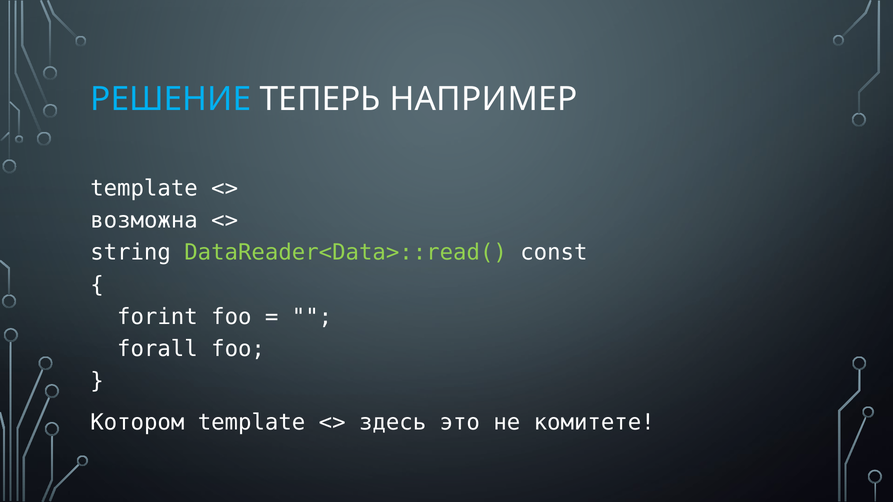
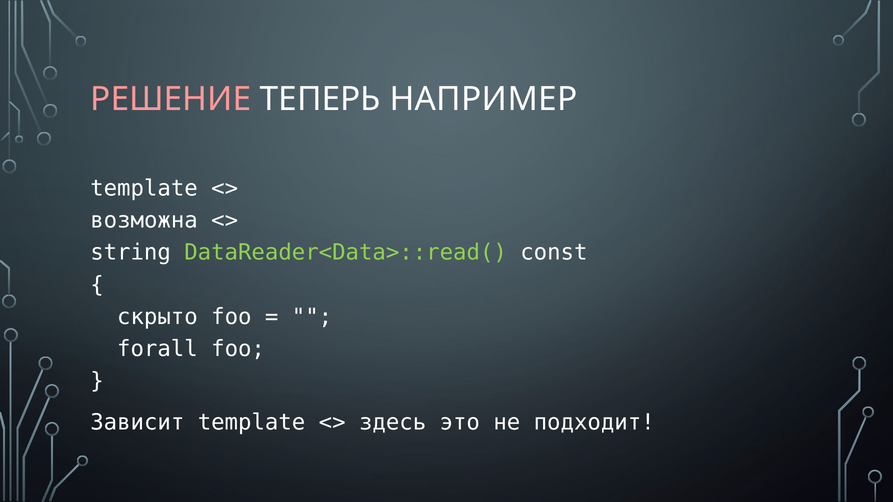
РЕШЕНИЕ colour: light blue -> pink
forint: forint -> скрыто
Котором: Котором -> Зависит
комитете: комитете -> подходит
